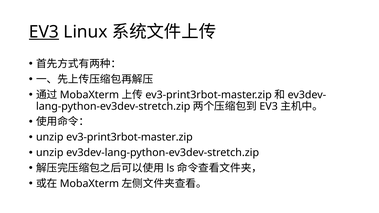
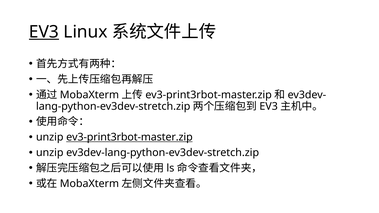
ev3-print3rbot-master.zip at (129, 137) underline: none -> present
